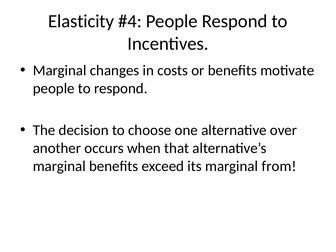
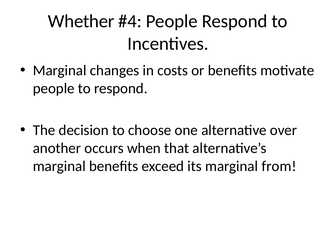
Elasticity: Elasticity -> Whether
